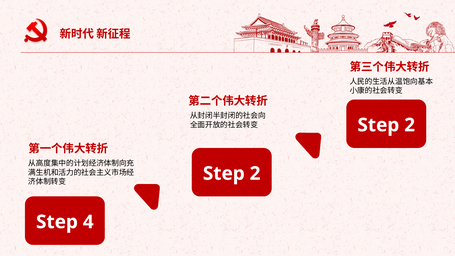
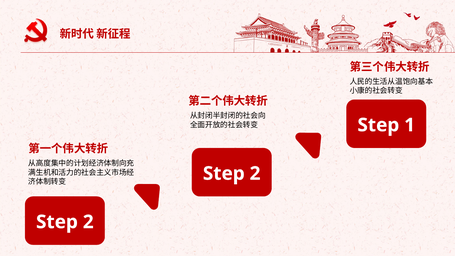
2 at (410, 125): 2 -> 1
4 at (88, 222): 4 -> 2
